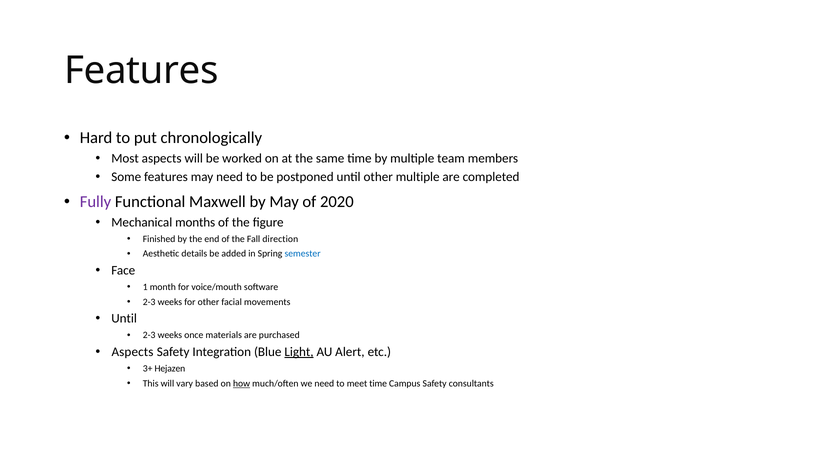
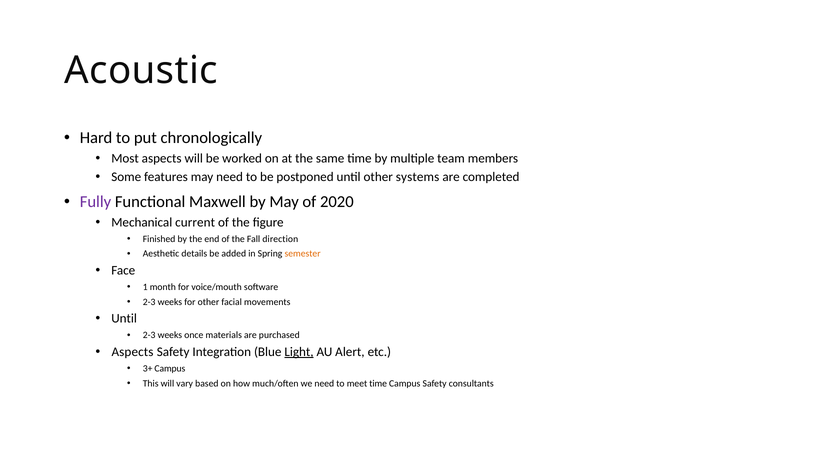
Features at (141, 71): Features -> Acoustic
other multiple: multiple -> systems
months: months -> current
semester colour: blue -> orange
3+ Hejazen: Hejazen -> Campus
how underline: present -> none
